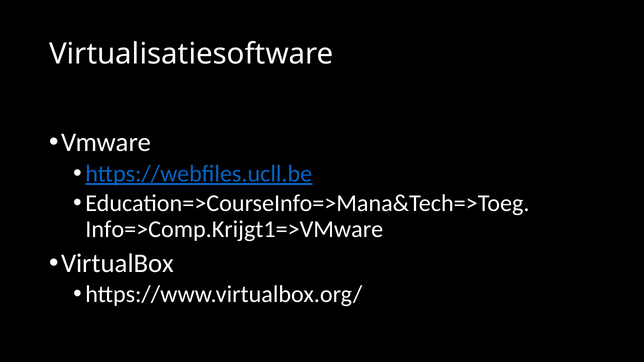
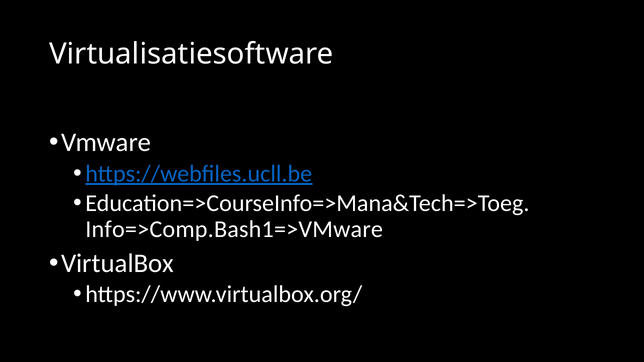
Info=>Comp.Krijgt1=>VMware: Info=>Comp.Krijgt1=>VMware -> Info=>Comp.Bash1=>VMware
